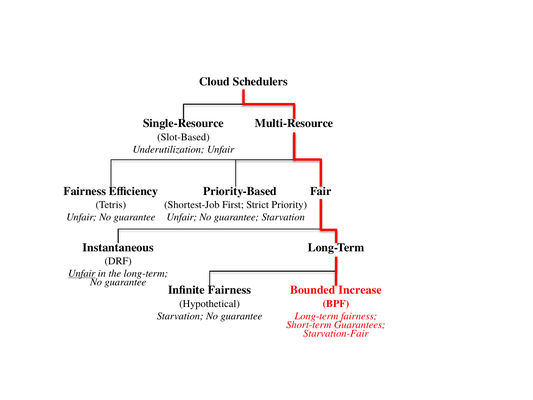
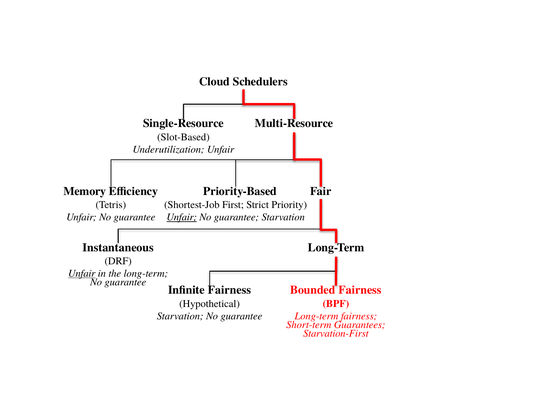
Fairness at (85, 191): Fairness -> Memory
Unfair at (182, 217) underline: none -> present
Increase at (360, 290): Increase -> Fairness
Starvation-Fair: Starvation-Fair -> Starvation-First
